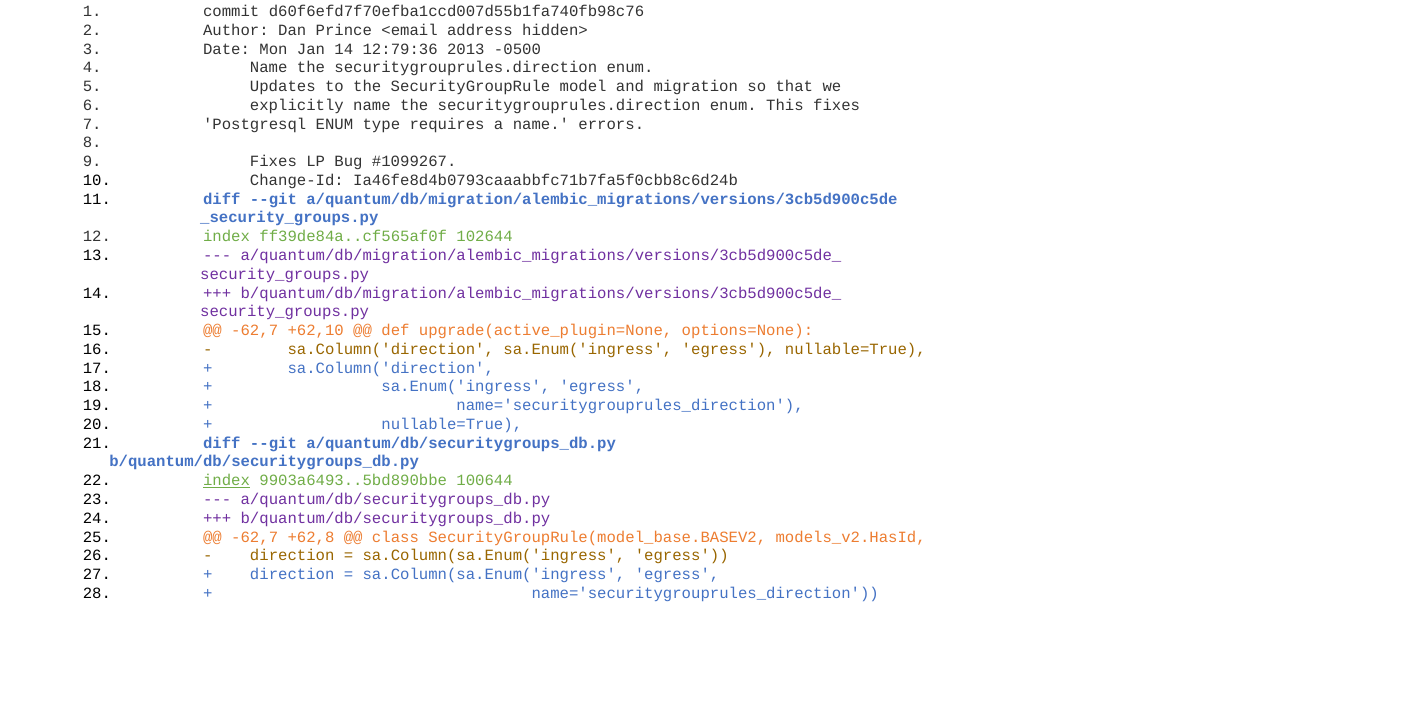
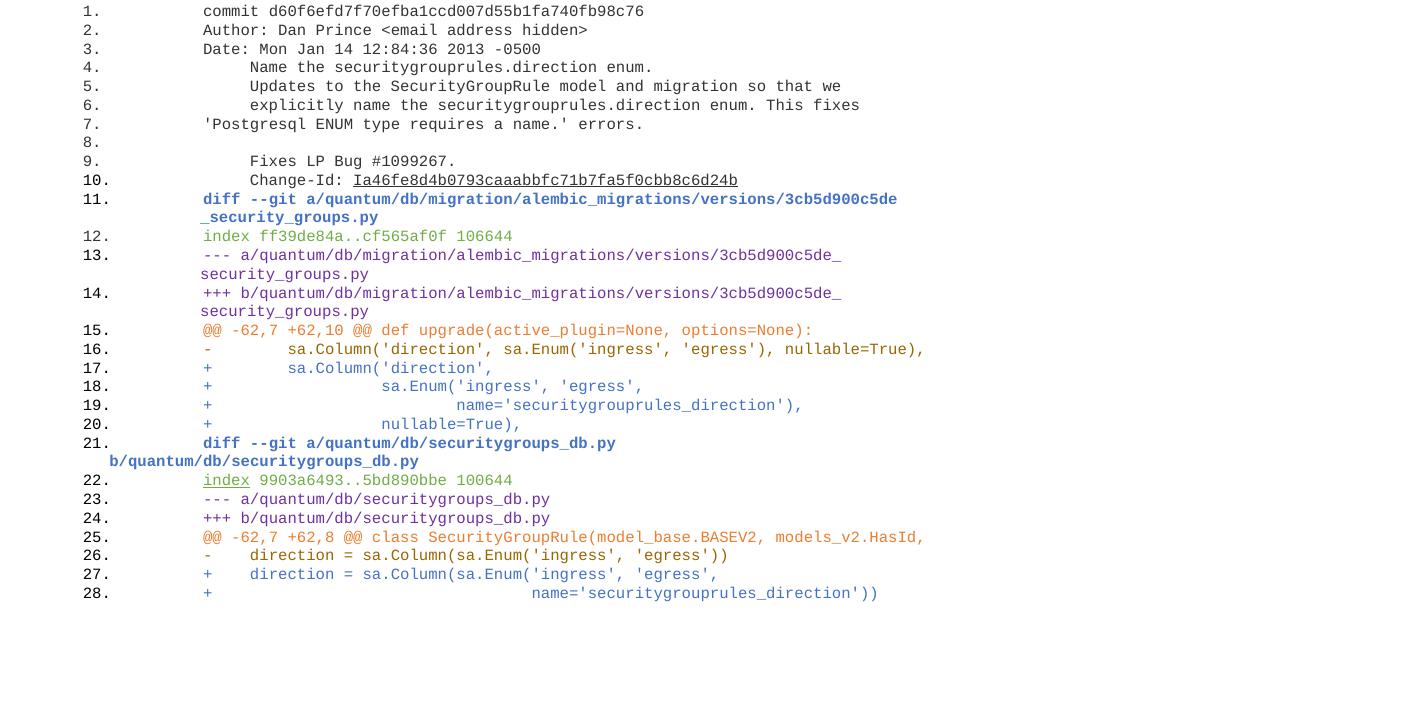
12:79:36: 12:79:36 -> 12:84:36
Ia46fe8d4b0793caaabbfc71b7fa5f0cbb8c6d24b underline: none -> present
102644: 102644 -> 106644
